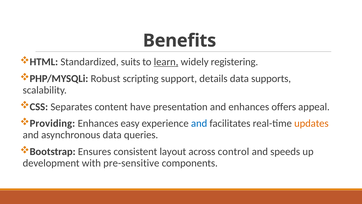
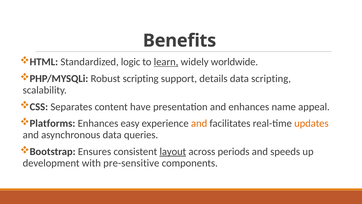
suits: suits -> logic
registering: registering -> worldwide
data supports: supports -> scripting
offers: offers -> name
Providing: Providing -> Platforms
and at (199, 123) colour: blue -> orange
layout underline: none -> present
control: control -> periods
